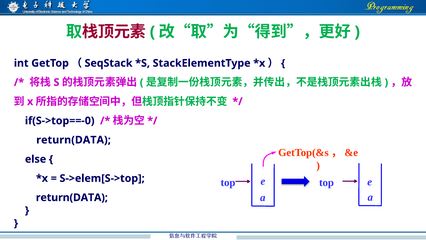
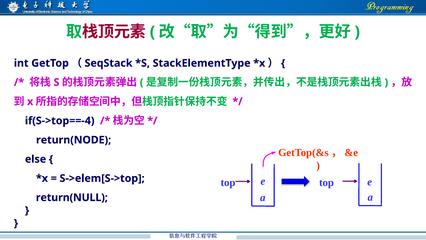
if(S->top==-0: if(S->top==-0 -> if(S->top==-4
return(DATA at (74, 140): return(DATA -> return(NODE
return(DATA at (72, 197): return(DATA -> return(NULL
